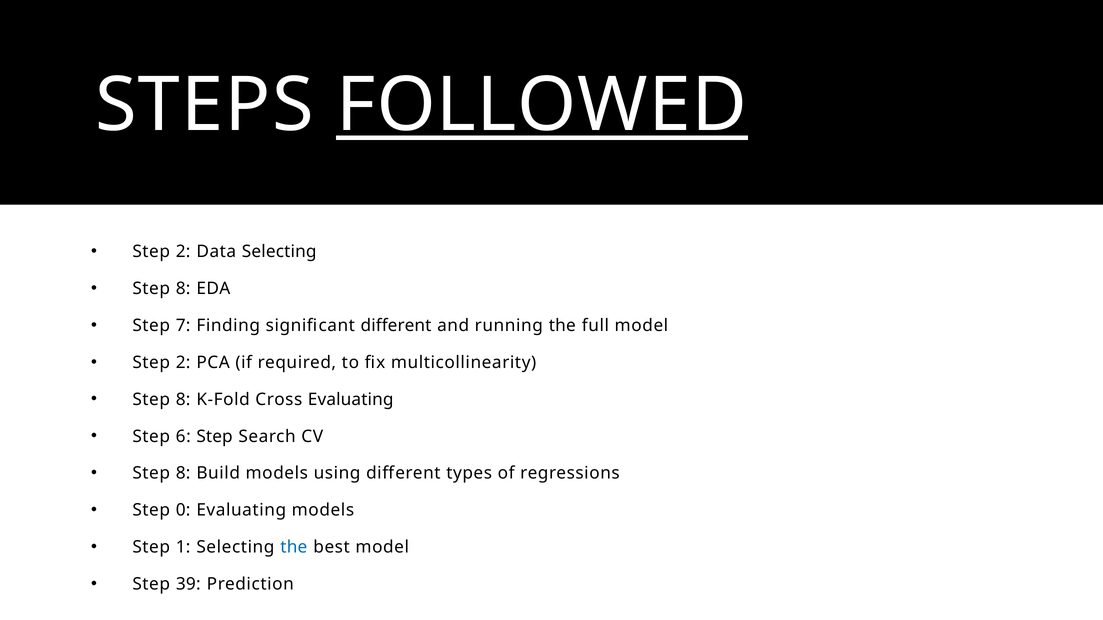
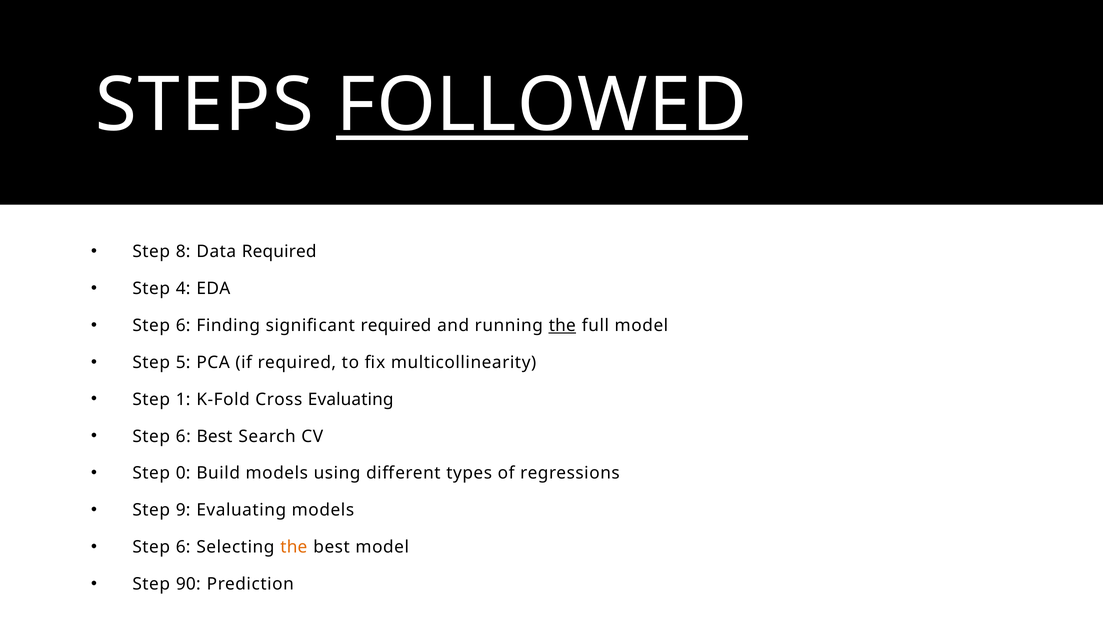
2 at (183, 252): 2 -> 8
Data Selecting: Selecting -> Required
8 at (183, 289): 8 -> 4
7 at (183, 326): 7 -> 6
significant different: different -> required
the at (562, 326) underline: none -> present
2 at (183, 363): 2 -> 5
8 at (183, 400): 8 -> 1
6 Step: Step -> Best
8 at (183, 474): 8 -> 0
0: 0 -> 9
1 at (183, 548): 1 -> 6
the at (294, 548) colour: blue -> orange
39: 39 -> 90
